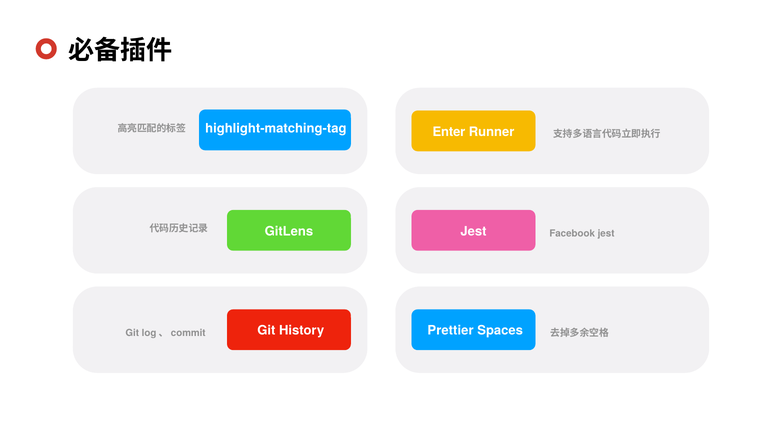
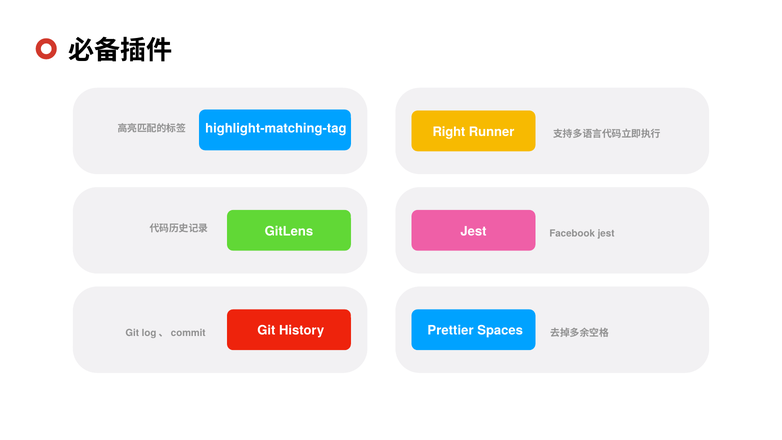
Enter: Enter -> Right
